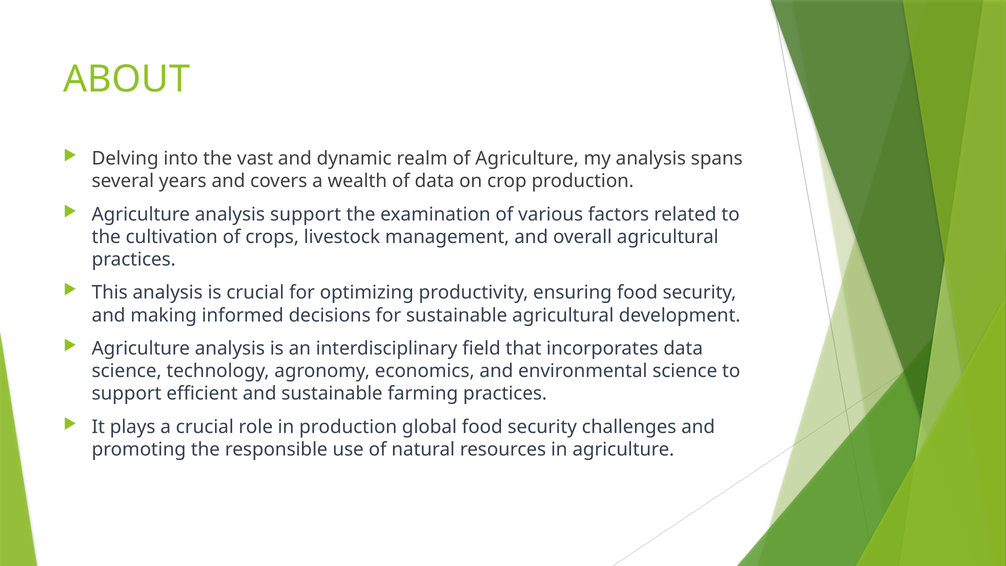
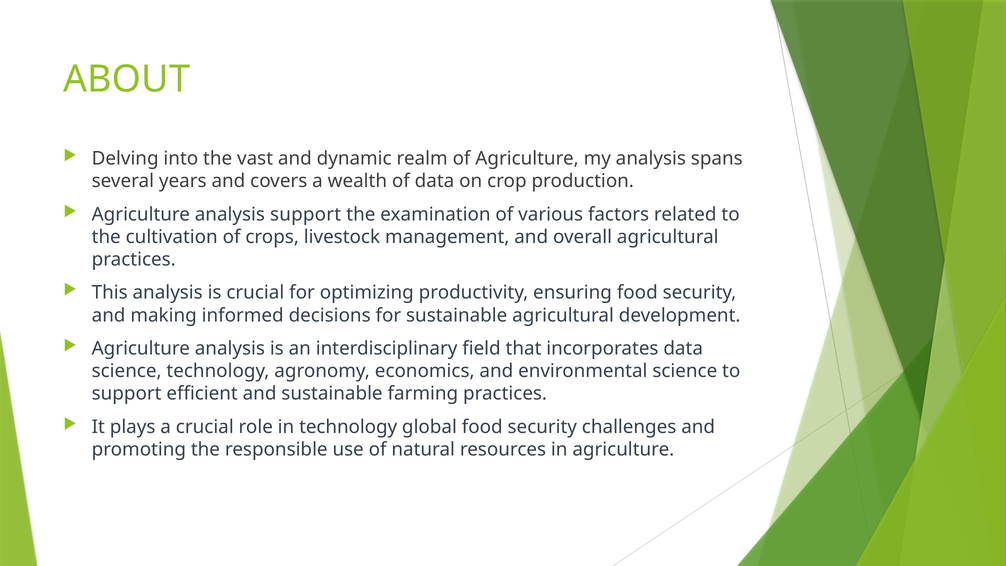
in production: production -> technology
